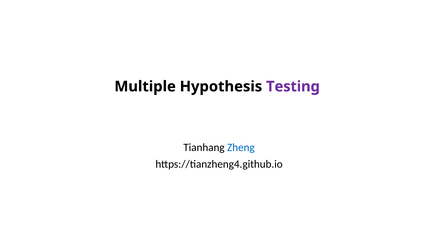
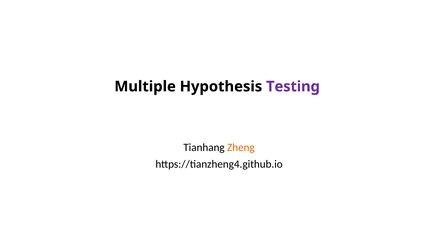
Zheng colour: blue -> orange
